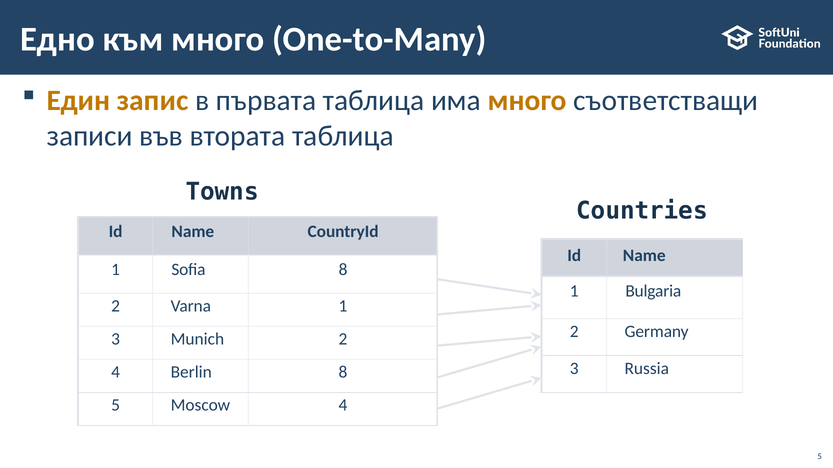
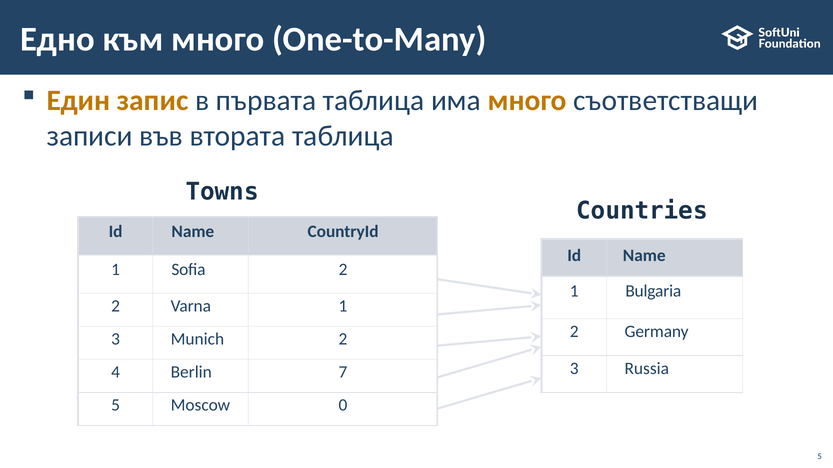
Sofia 8: 8 -> 2
Berlin 8: 8 -> 7
Moscow 4: 4 -> 0
